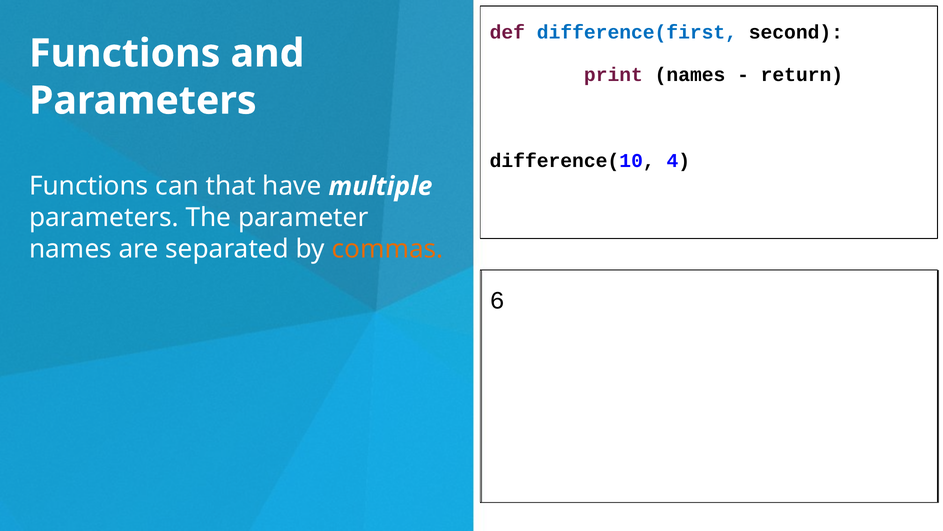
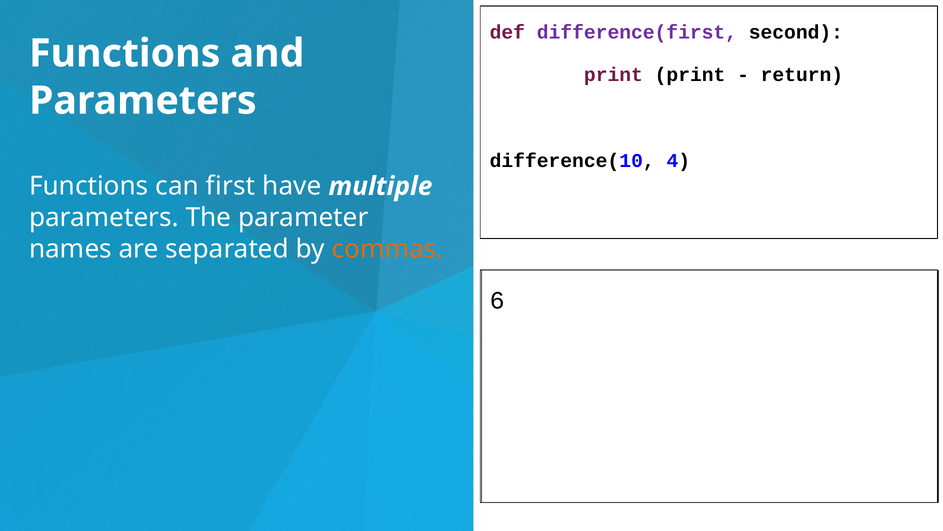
difference(first colour: blue -> purple
print names: names -> print
that: that -> first
